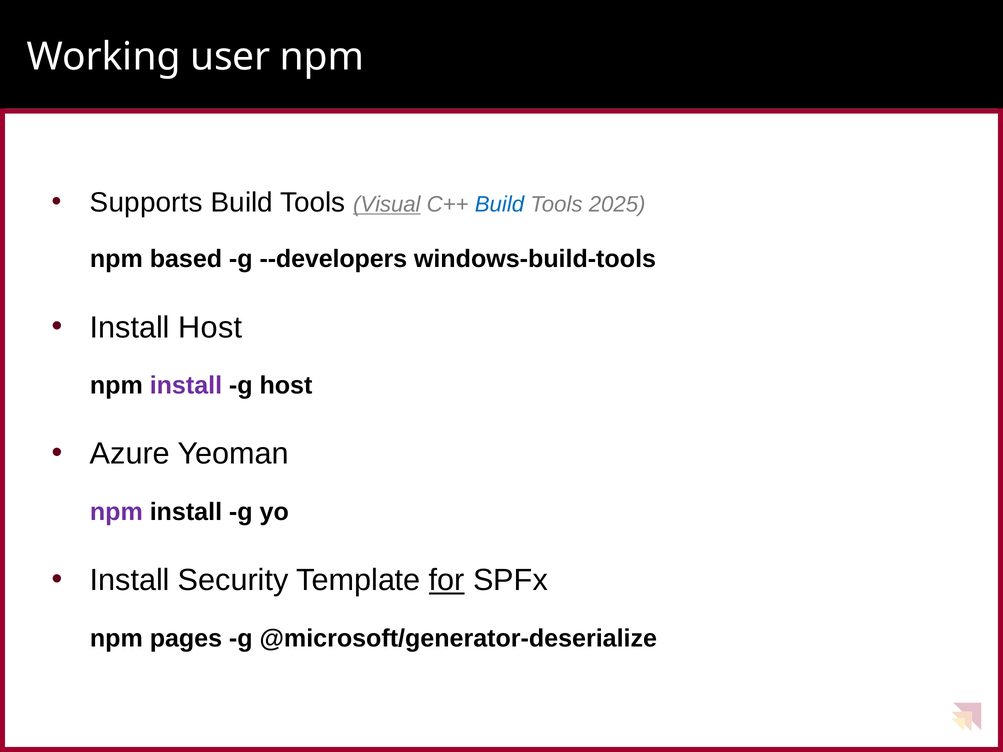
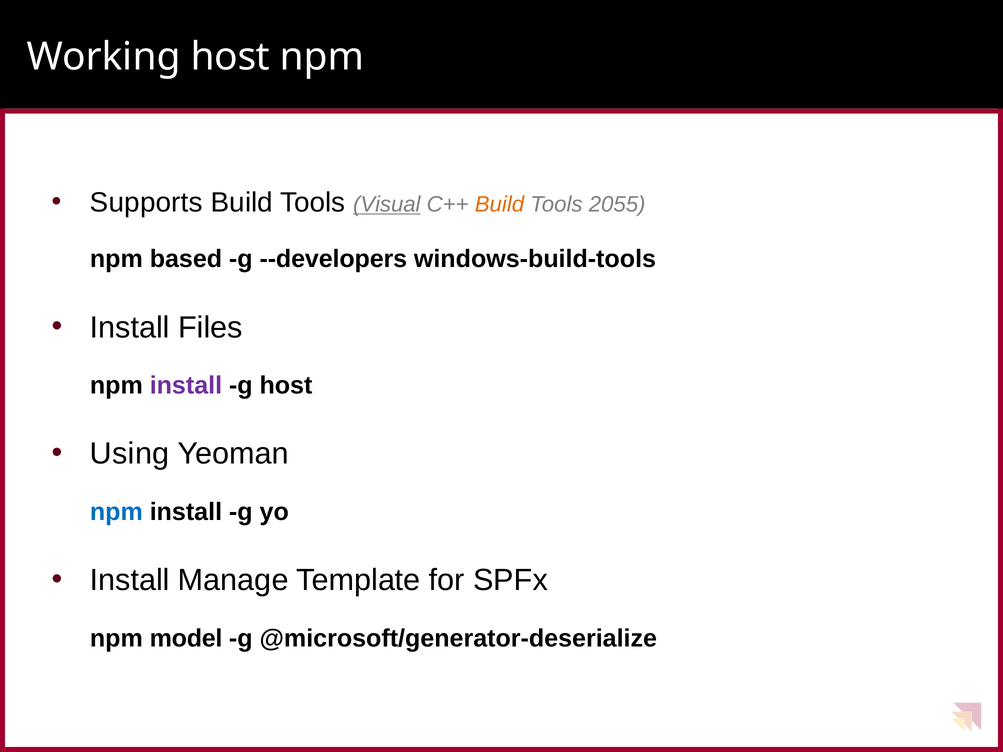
Working user: user -> host
Build at (499, 204) colour: blue -> orange
2025: 2025 -> 2055
Install Host: Host -> Files
Azure: Azure -> Using
npm at (116, 512) colour: purple -> blue
Security: Security -> Manage
for underline: present -> none
pages: pages -> model
